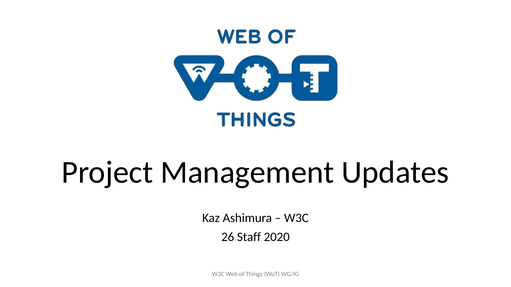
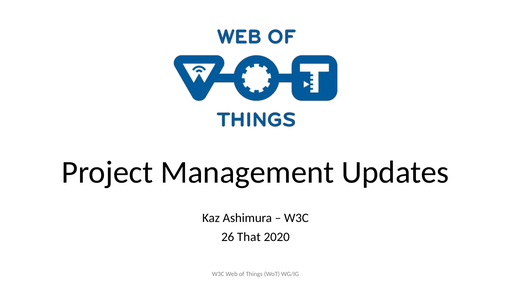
Staff: Staff -> That
